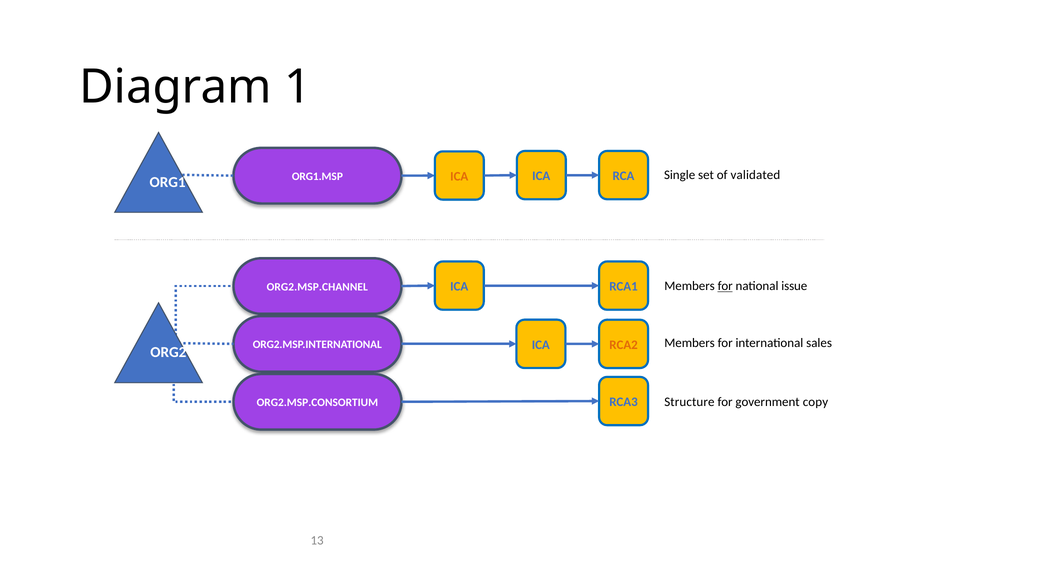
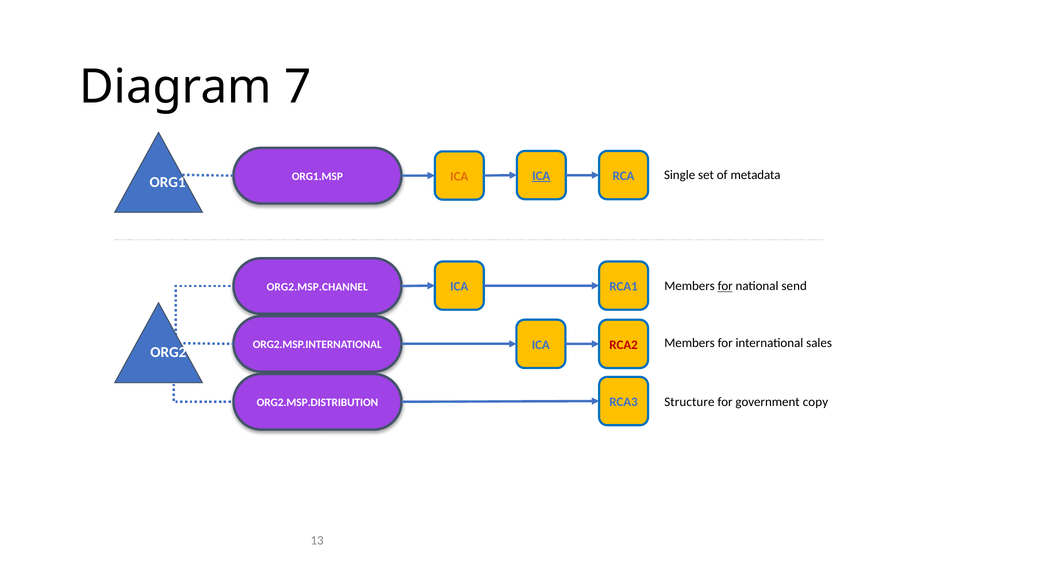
1: 1 -> 7
ICA at (541, 176) underline: none -> present
validated: validated -> metadata
issue: issue -> send
RCA2 colour: orange -> red
ORG2.MSP.CONSORTIUM: ORG2.MSP.CONSORTIUM -> ORG2.MSP.DISTRIBUTION
